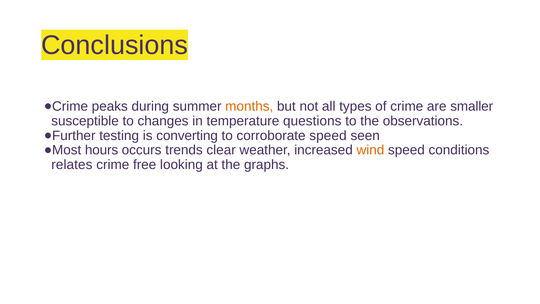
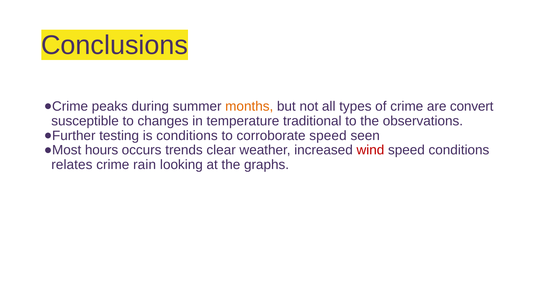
smaller: smaller -> convert
questions: questions -> traditional
is converting: converting -> conditions
wind colour: orange -> red
free: free -> rain
